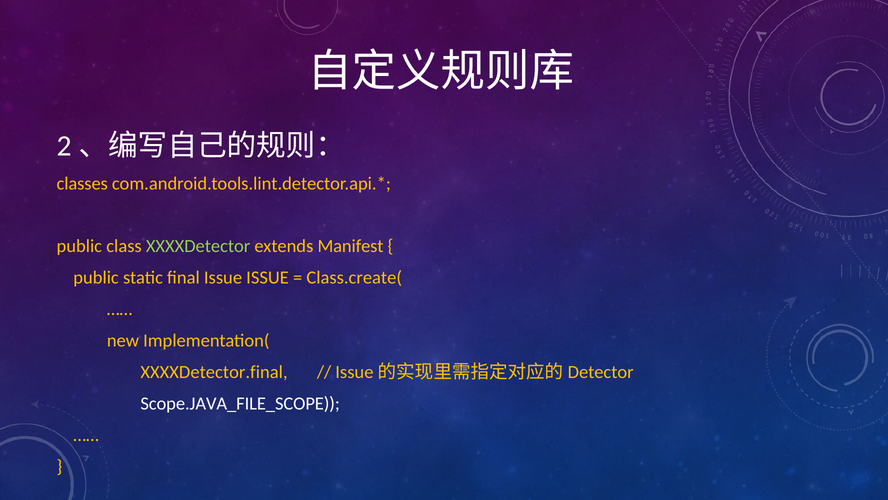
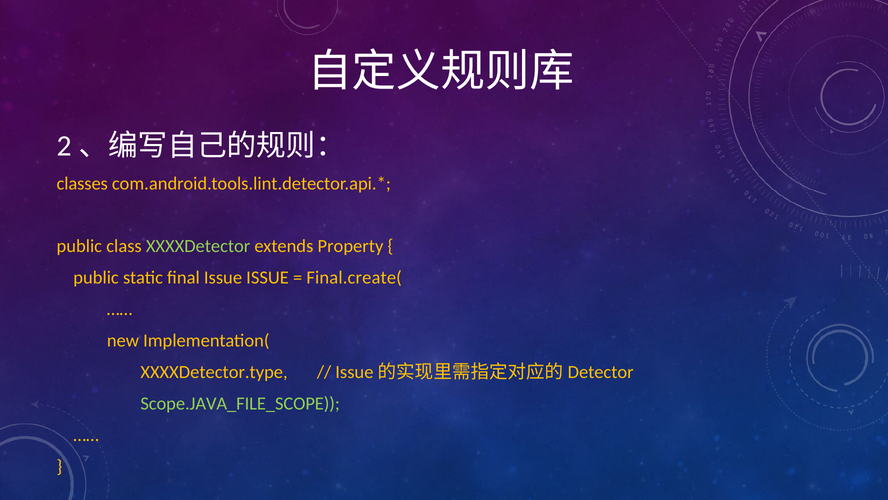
Manifest: Manifest -> Property
Class.create(: Class.create( -> Final.create(
XXXXDetector.final: XXXXDetector.final -> XXXXDetector.type
Scope.JAVA_FILE_SCOPE colour: white -> light green
